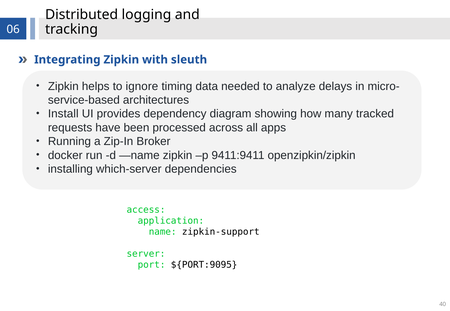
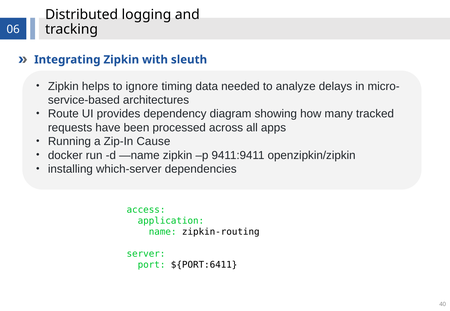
Install: Install -> Route
Broker: Broker -> Cause
zipkin-support: zipkin-support -> zipkin-routing
${PORT:9095: ${PORT:9095 -> ${PORT:6411
